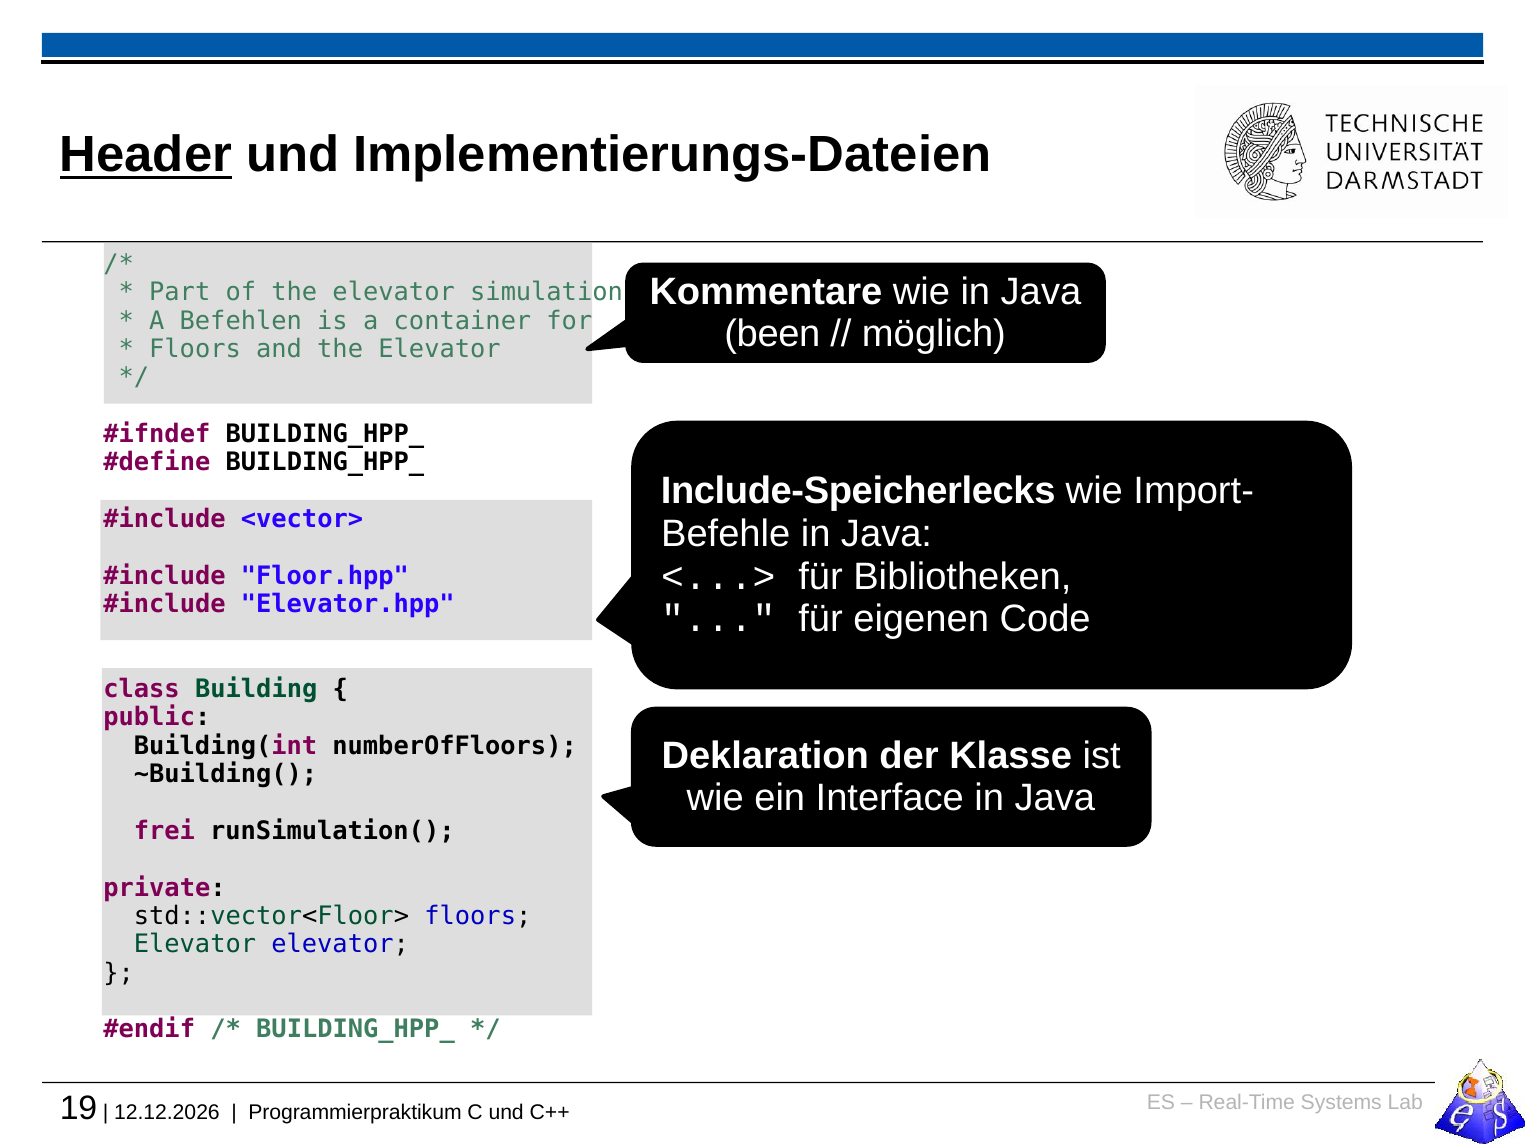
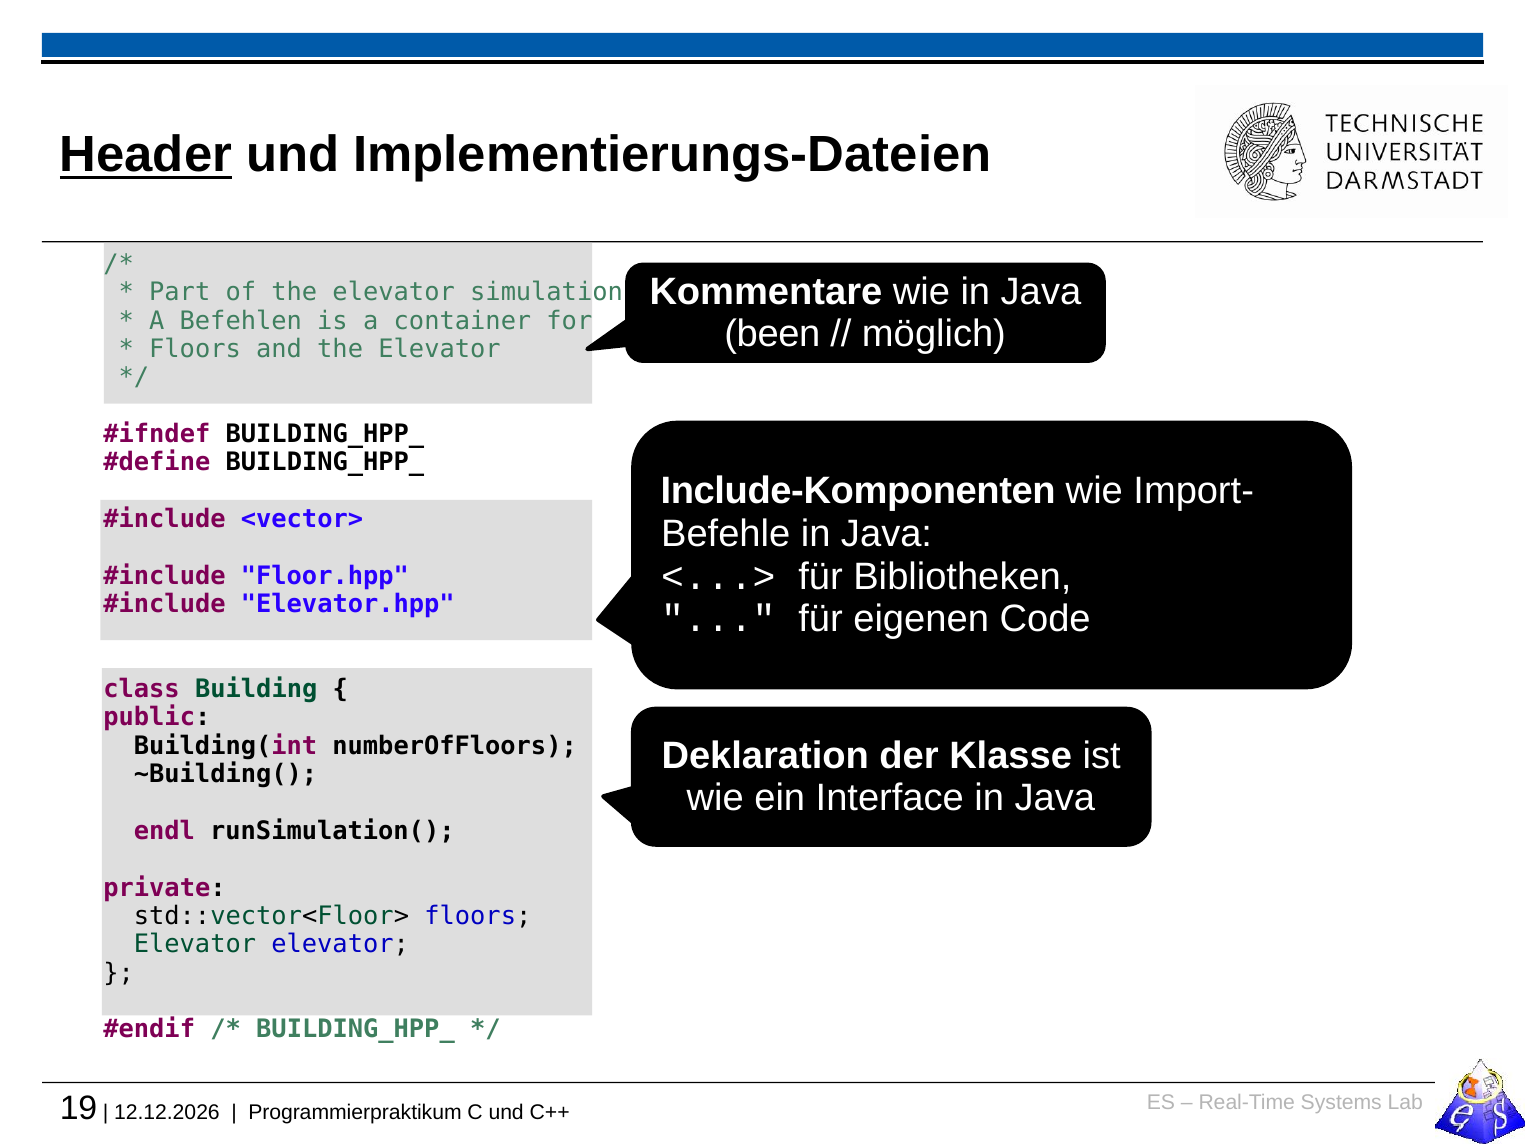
Include-Speicherlecks: Include-Speicherlecks -> Include-Komponenten
frei: frei -> endl
